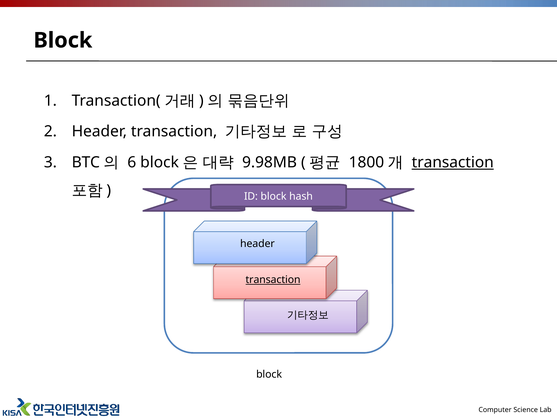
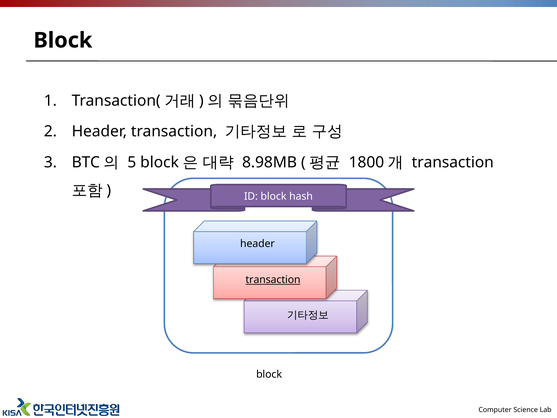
6: 6 -> 5
9.98MB: 9.98MB -> 8.98MB
transaction at (453, 162) underline: present -> none
